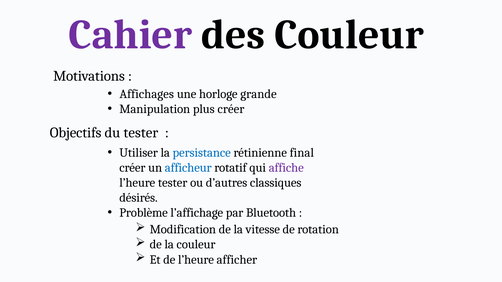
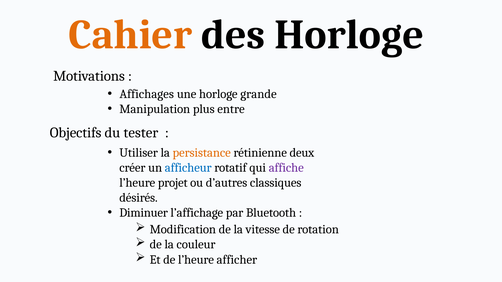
Cahier colour: purple -> orange
des Couleur: Couleur -> Horloge
plus créer: créer -> entre
persistance colour: blue -> orange
final: final -> deux
l’heure tester: tester -> projet
Problème: Problème -> Diminuer
